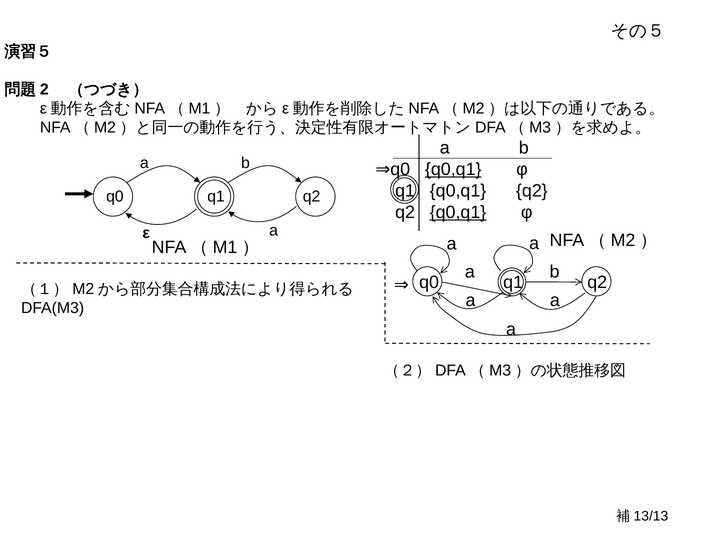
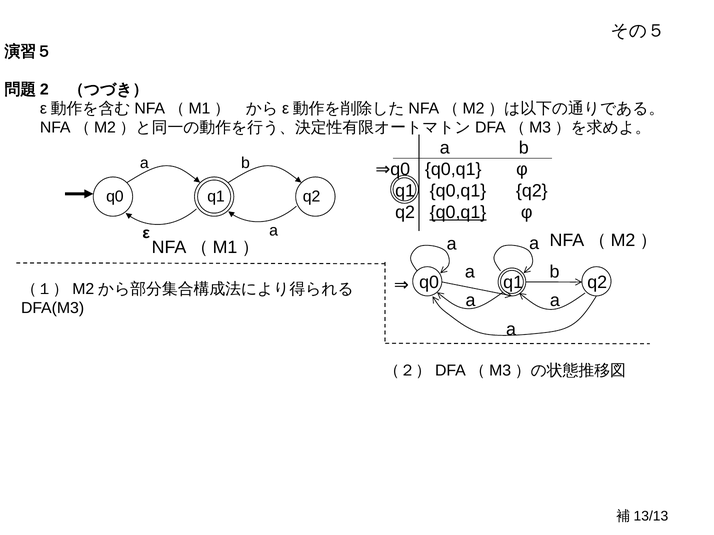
q0,q1 at (453, 170) underline: present -> none
